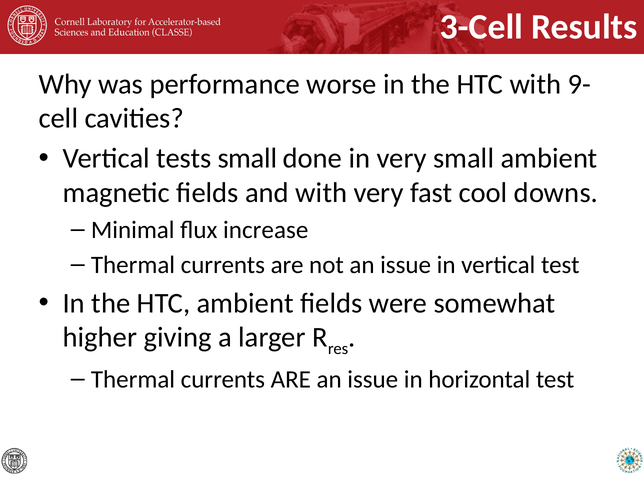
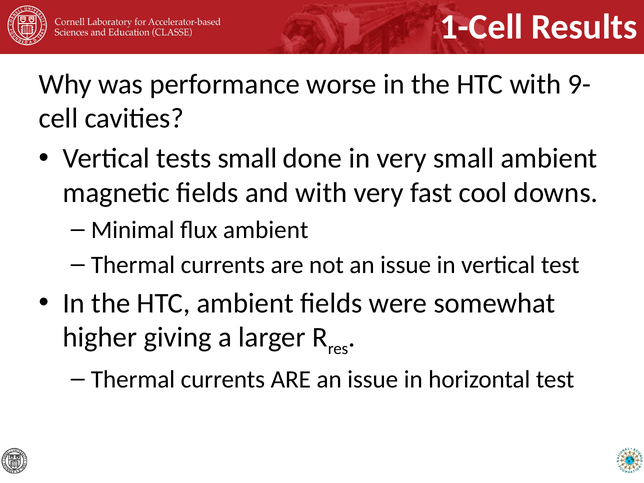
3-Cell: 3-Cell -> 1-Cell
flux increase: increase -> ambient
